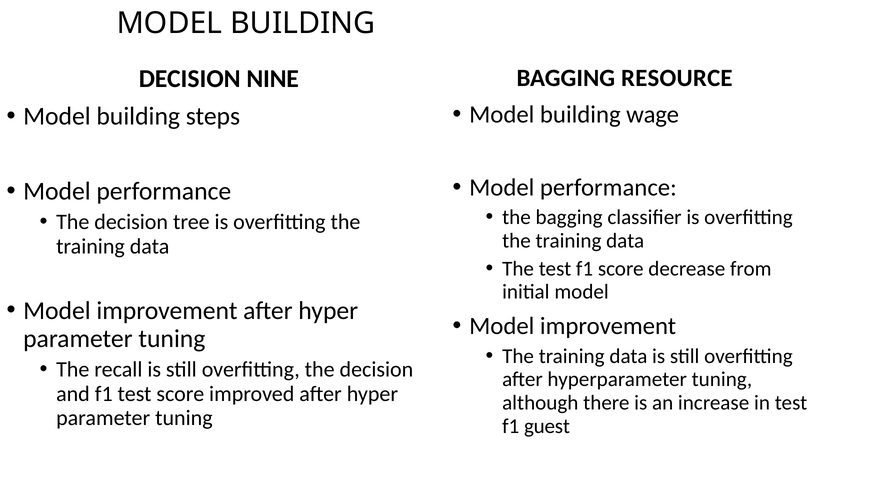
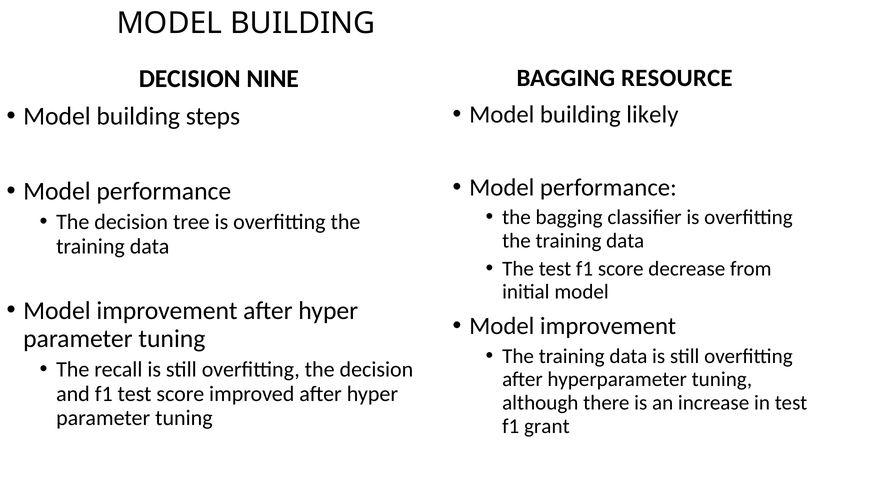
wage: wage -> likely
guest: guest -> grant
